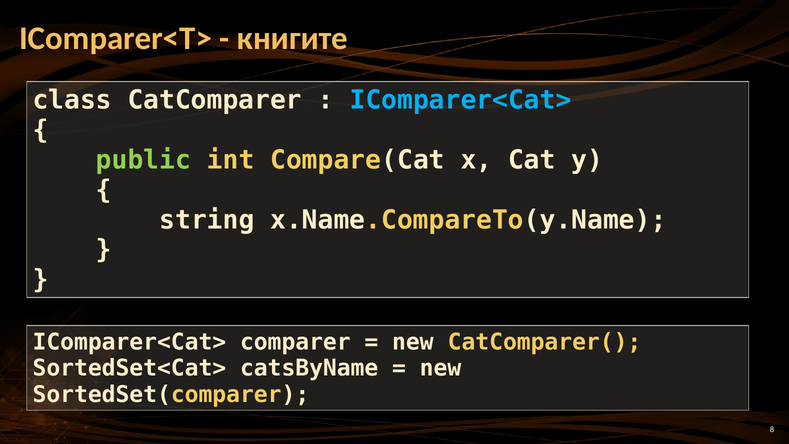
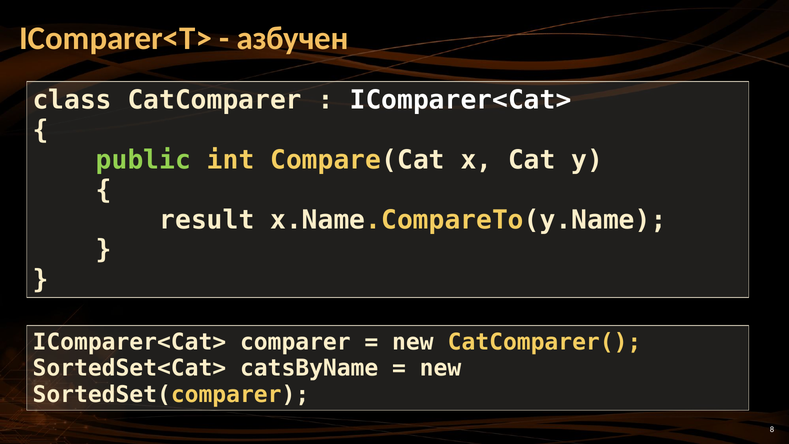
книгите: книгите -> азбучен
IComparer<Cat> at (461, 100) colour: light blue -> white
string: string -> result
